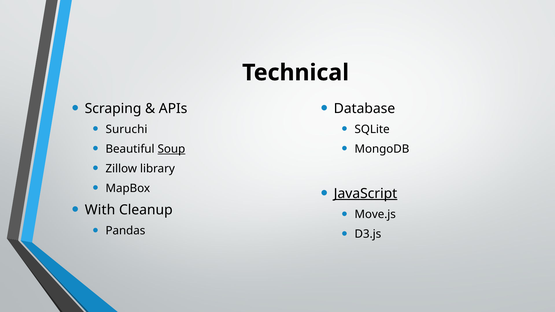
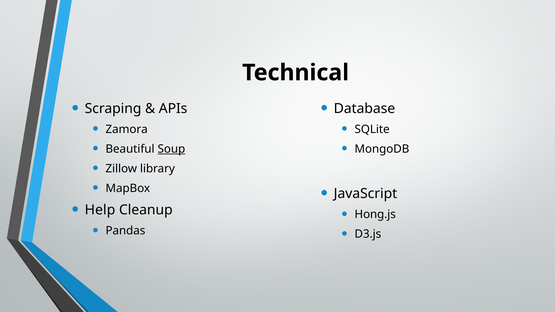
Suruchi: Suruchi -> Zamora
JavaScript underline: present -> none
With: With -> Help
Move.js: Move.js -> Hong.js
